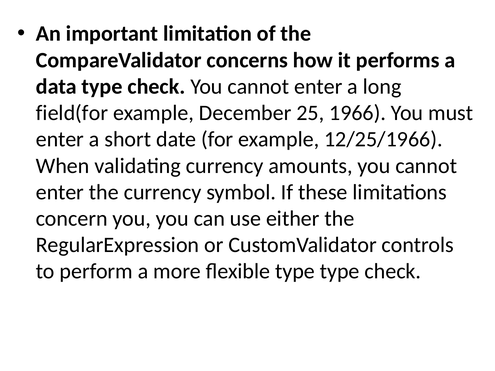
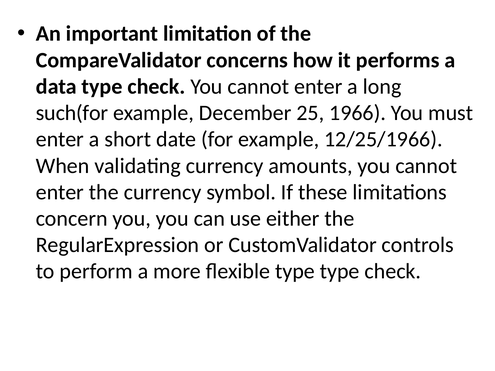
field(for: field(for -> such(for
